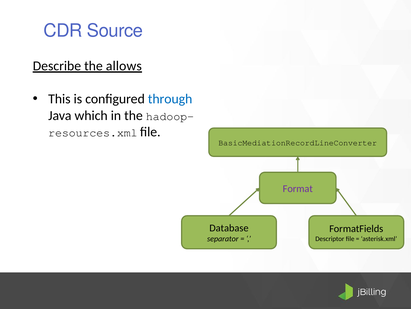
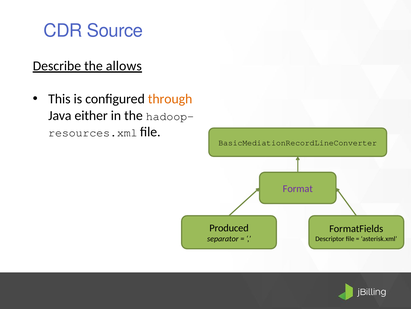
through colour: blue -> orange
which: which -> either
Database: Database -> Produced
